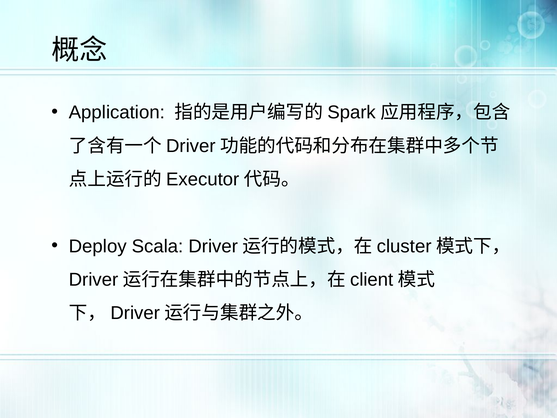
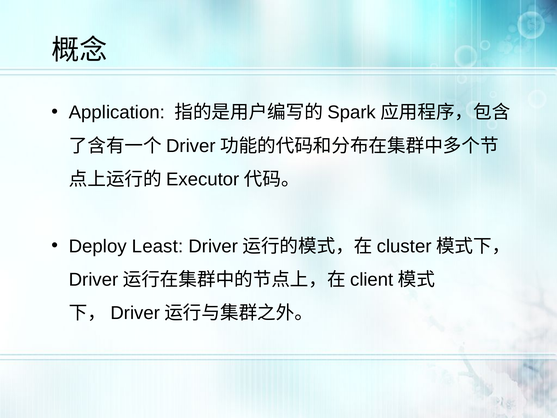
Scala: Scala -> Least
